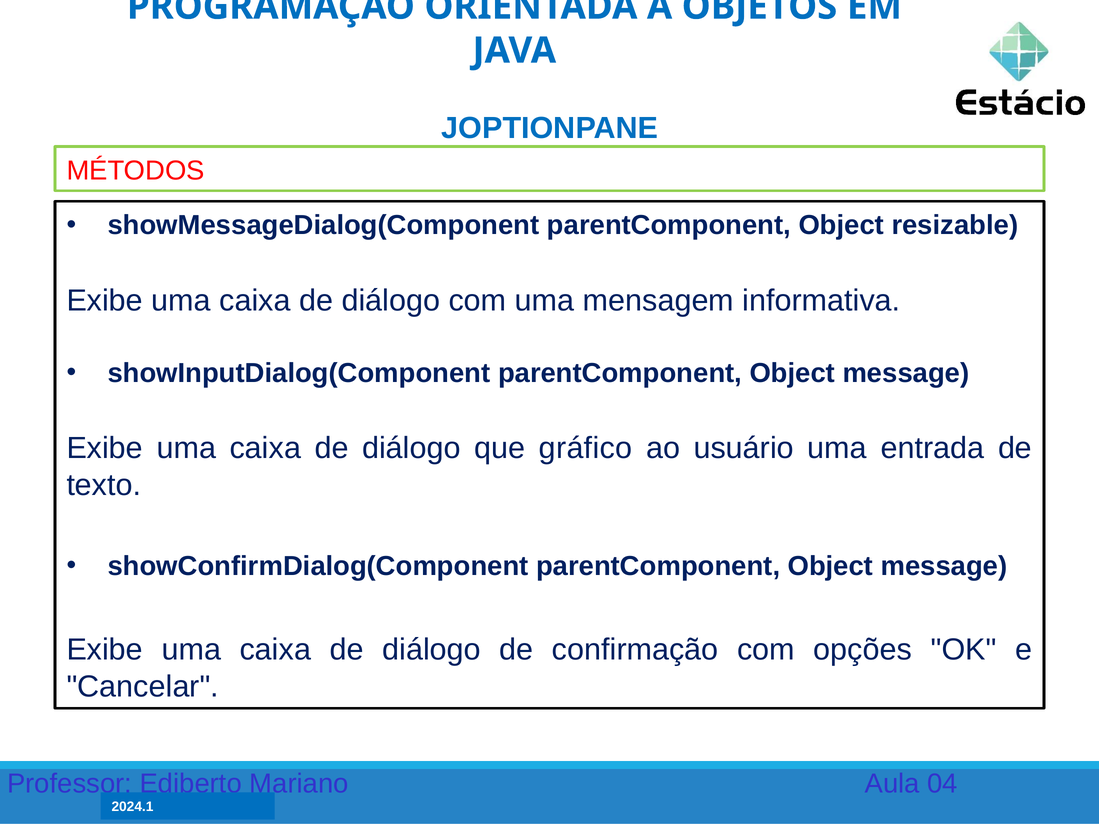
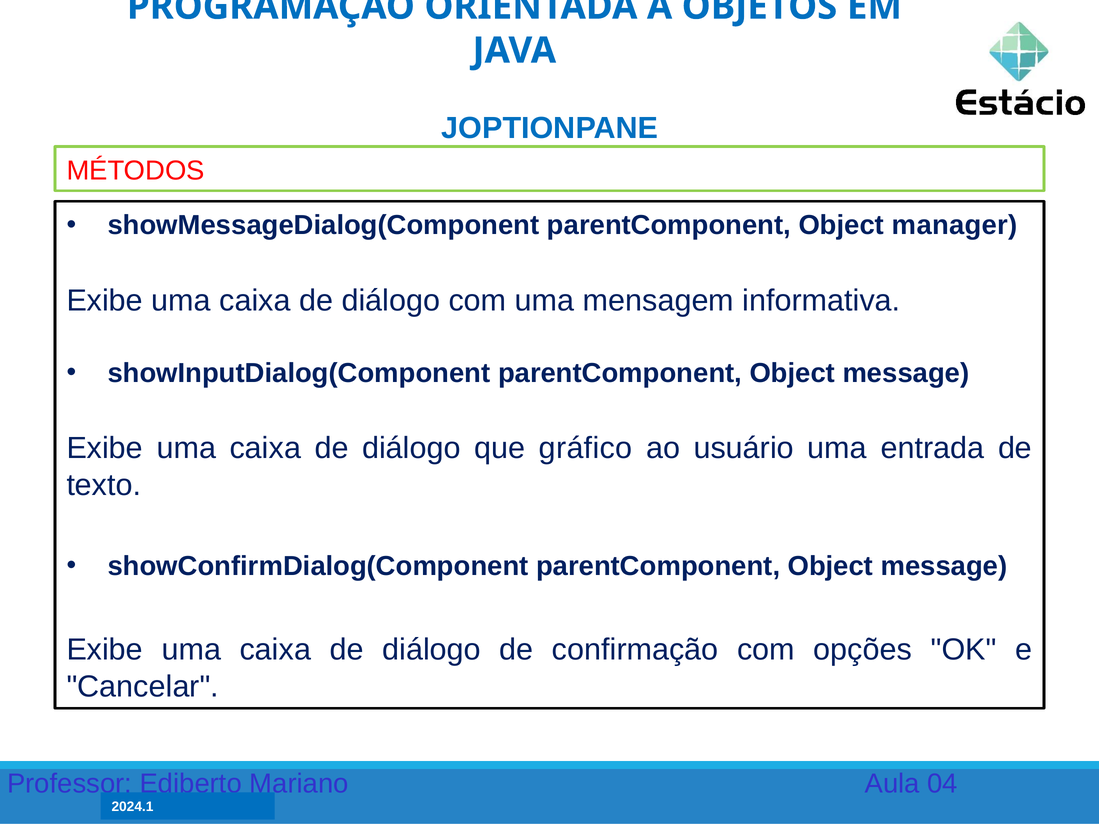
resizable: resizable -> manager
